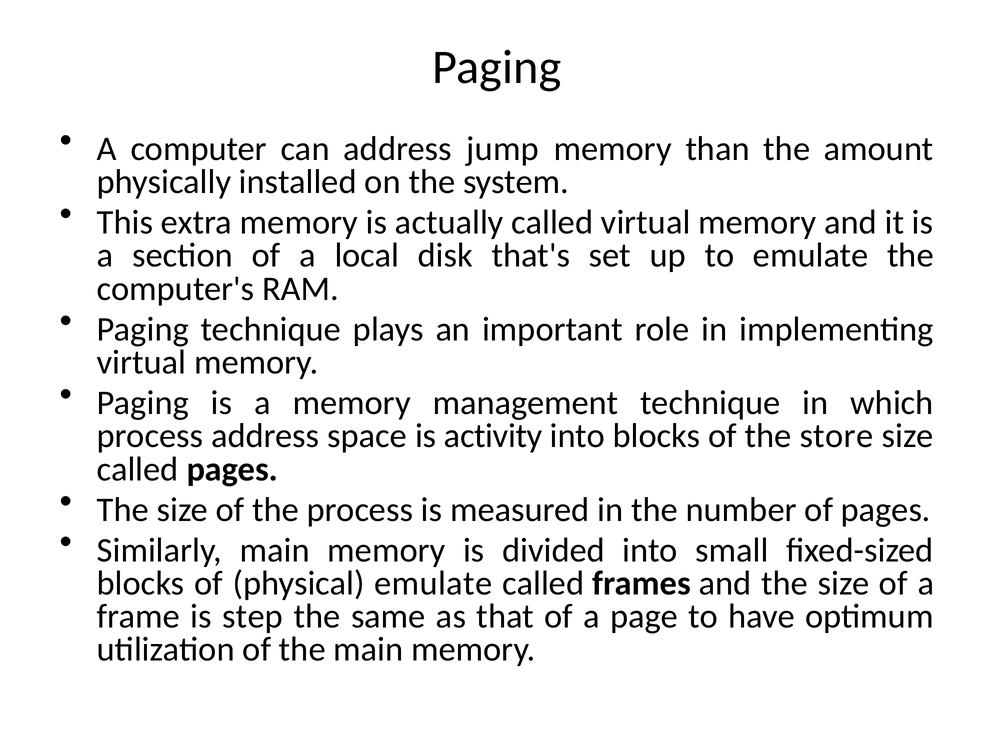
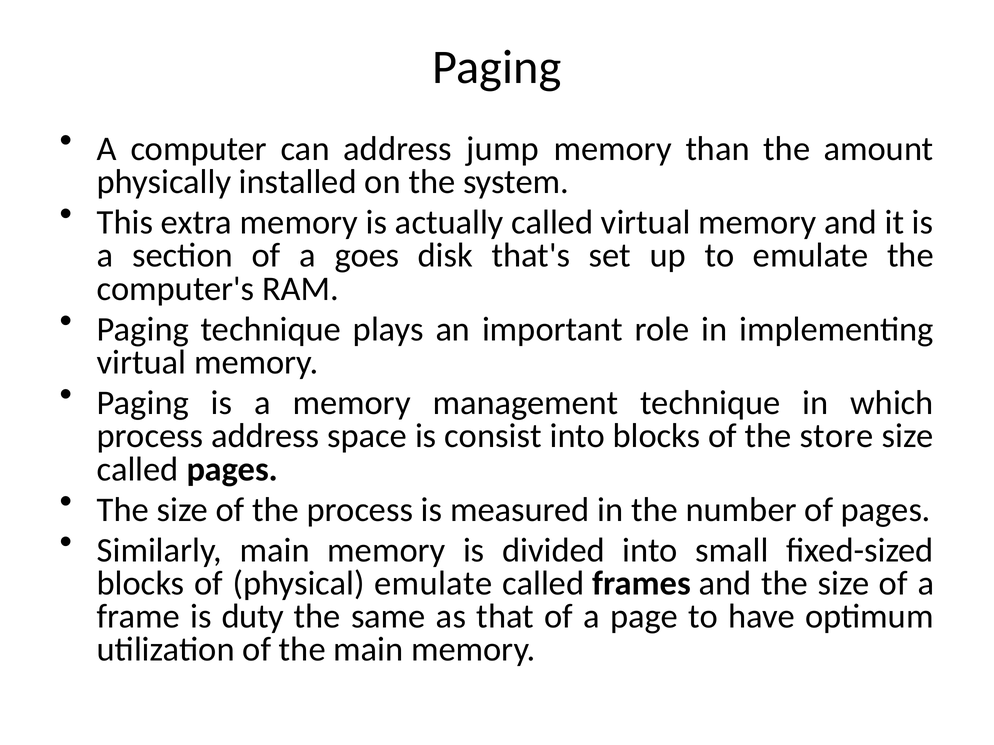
local: local -> goes
activity: activity -> consist
step: step -> duty
